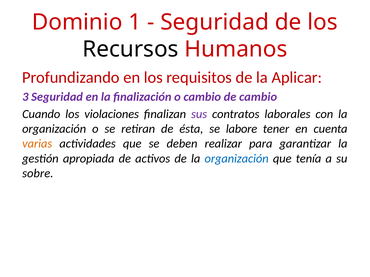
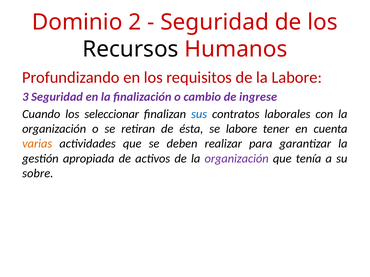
1: 1 -> 2
la Aplicar: Aplicar -> Labore
de cambio: cambio -> ingrese
violaciones: violaciones -> seleccionar
sus colour: purple -> blue
organización at (237, 159) colour: blue -> purple
